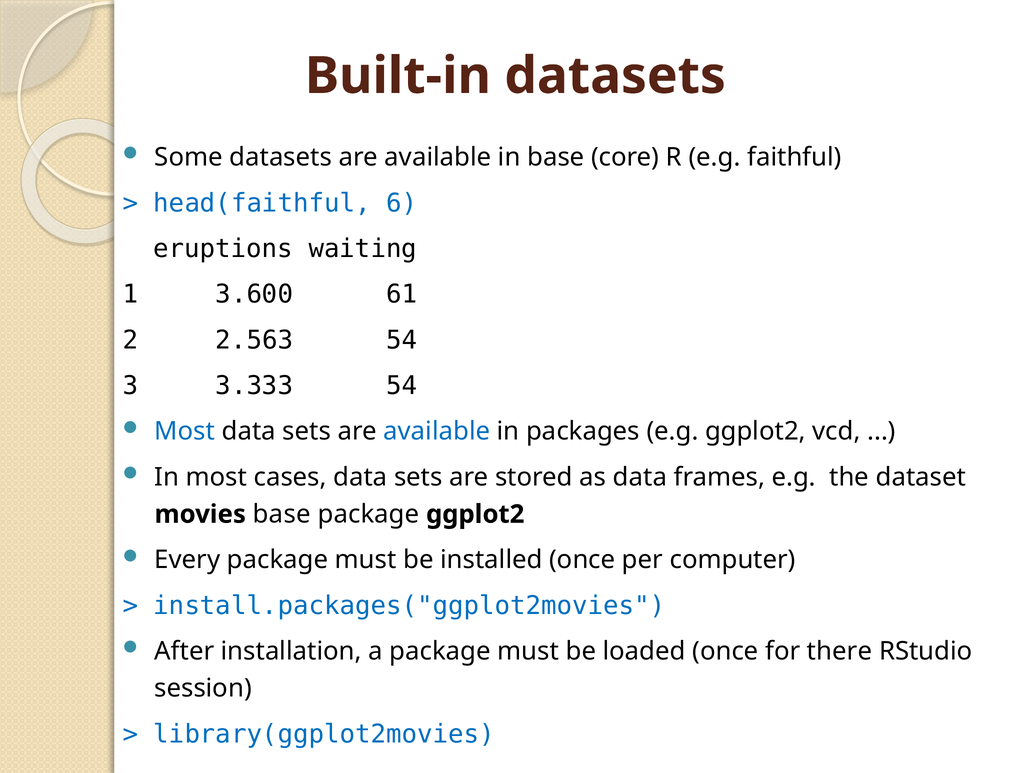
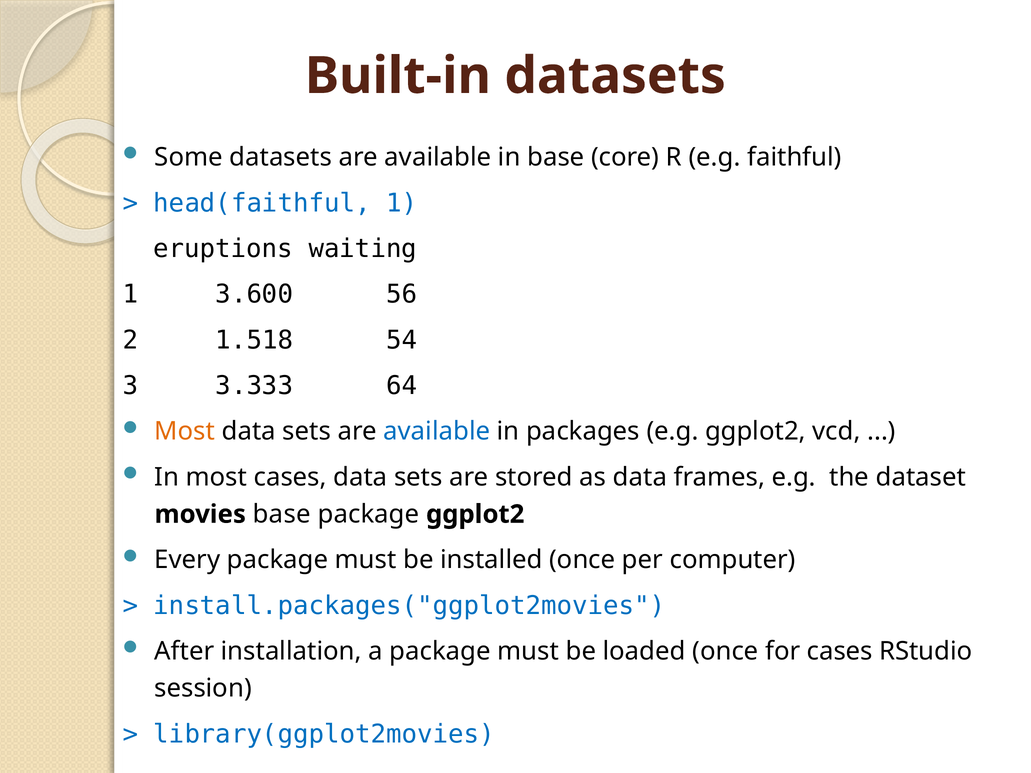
head(faithful 6: 6 -> 1
61: 61 -> 56
2.563: 2.563 -> 1.518
3.333 54: 54 -> 64
Most at (185, 432) colour: blue -> orange
for there: there -> cases
